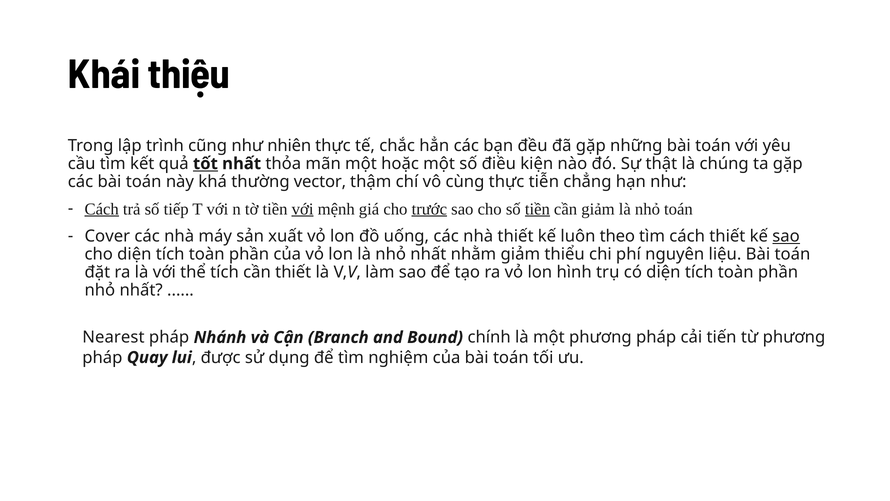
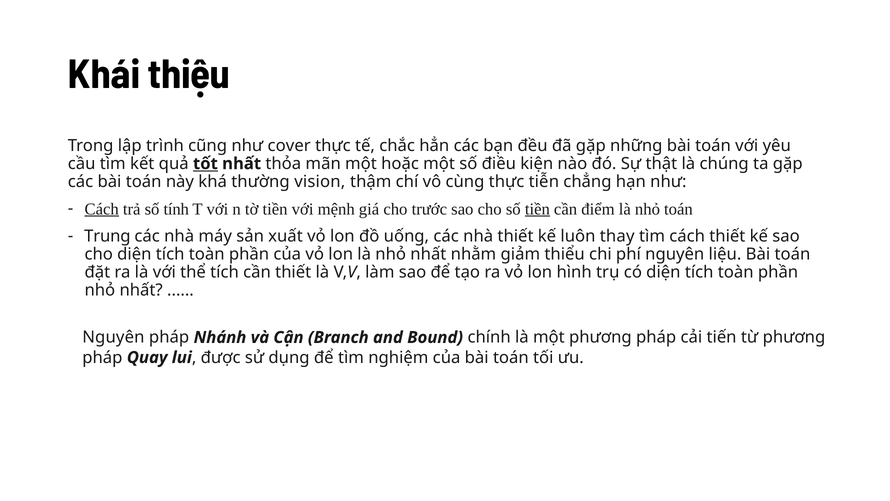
nhiên: nhiên -> cover
vector: vector -> vision
tiếp: tiếp -> tính
với at (303, 209) underline: present -> none
trước underline: present -> none
giảm: giảm -> điểm
Cover: Cover -> Trung
theo: theo -> thay
sao at (786, 236) underline: present -> none
Nearest at (113, 337): Nearest -> Nguyên
